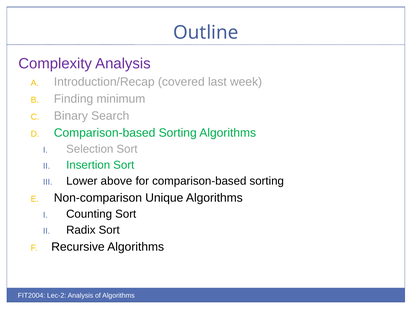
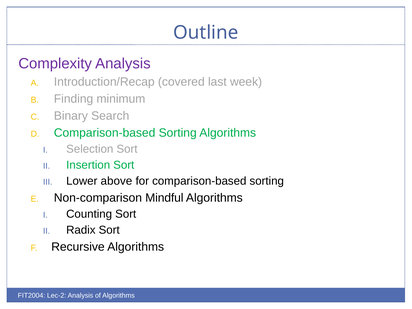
Unique: Unique -> Mindful
